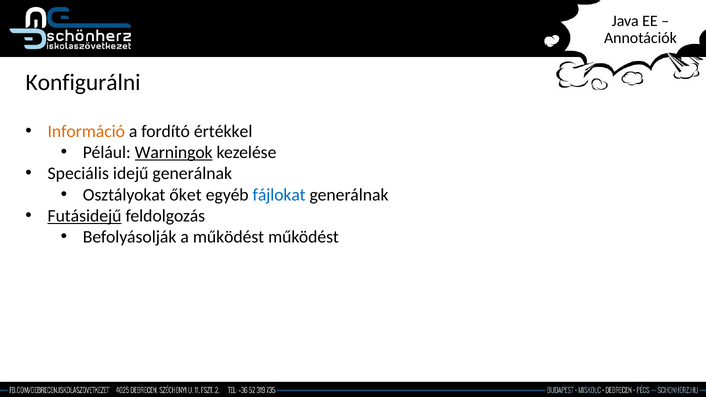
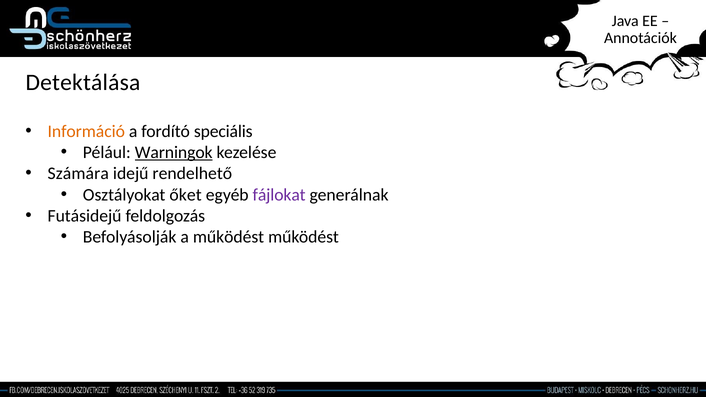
Konfigurálni: Konfigurálni -> Detektálása
értékkel: értékkel -> speciális
Speciális: Speciális -> Számára
idejű generálnak: generálnak -> rendelhető
fájlokat colour: blue -> purple
Futásidejű underline: present -> none
